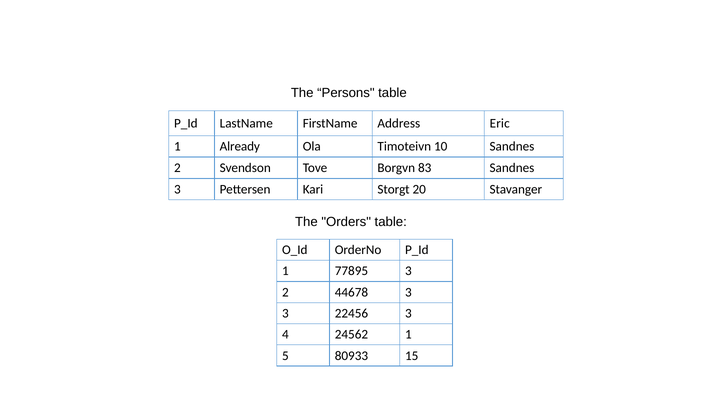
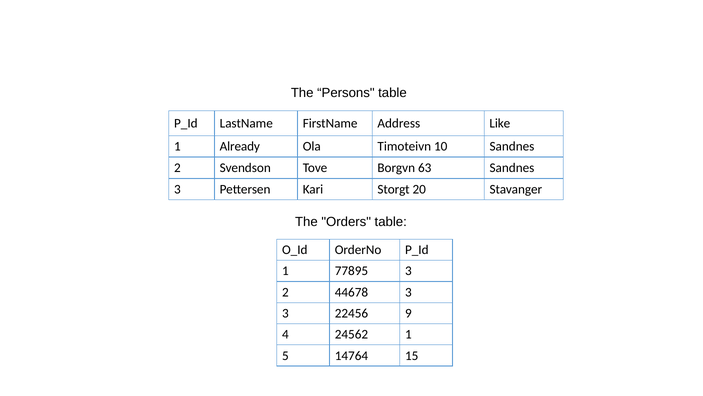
Eric: Eric -> Like
83: 83 -> 63
22456 3: 3 -> 9
80933: 80933 -> 14764
